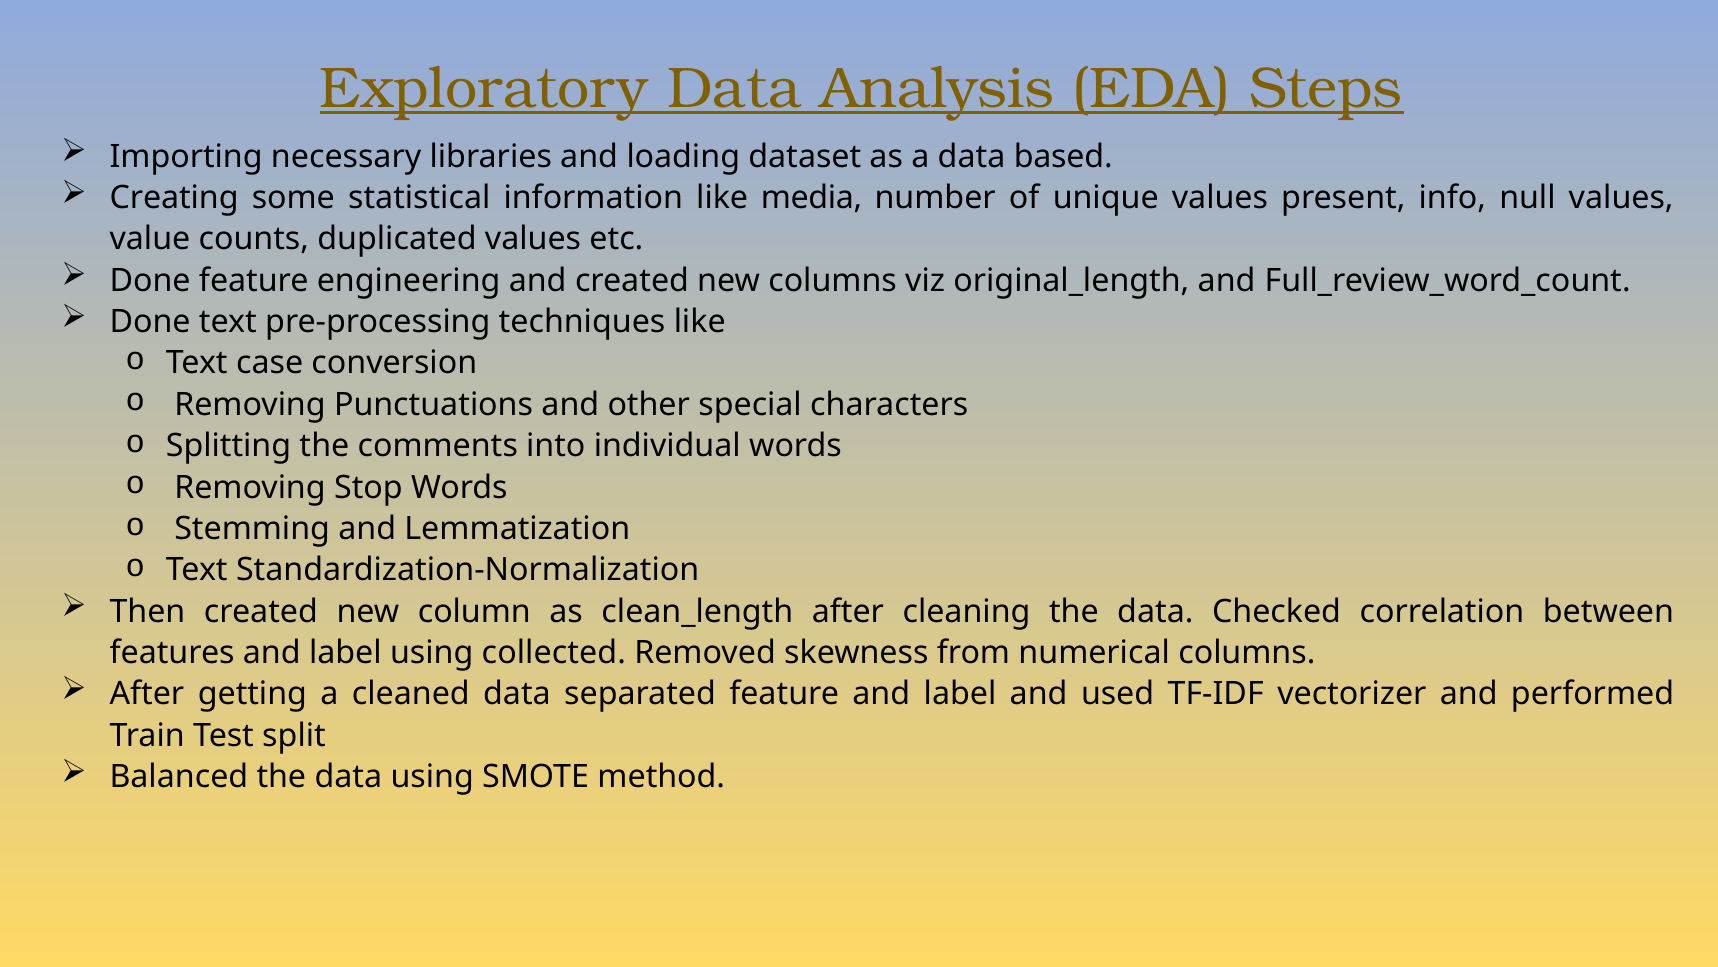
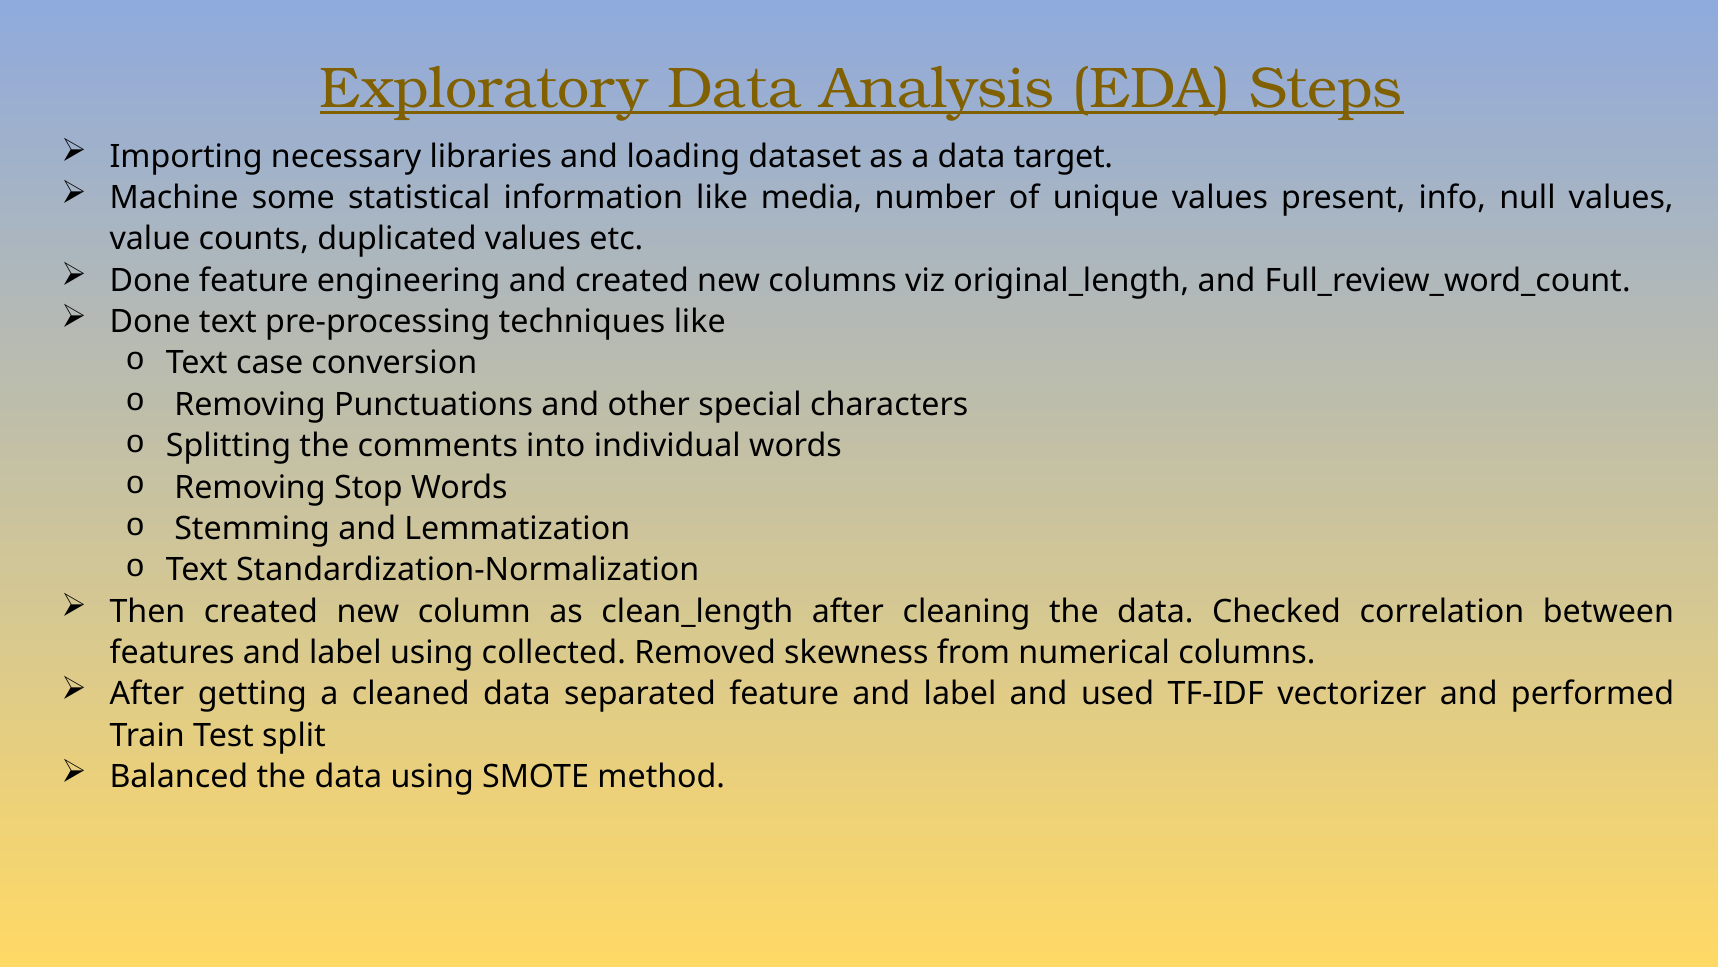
based: based -> target
Creating: Creating -> Machine
